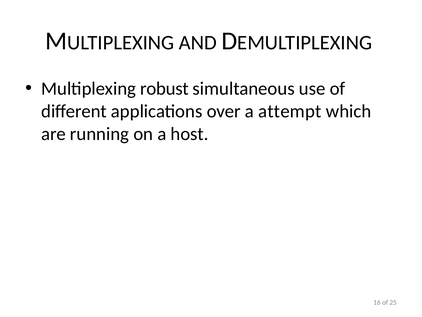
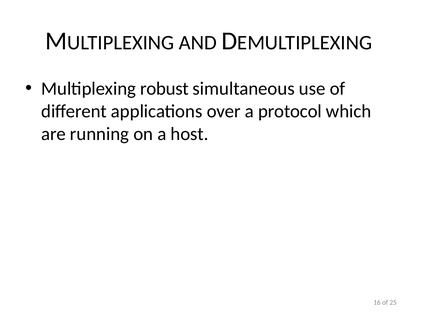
attempt: attempt -> protocol
